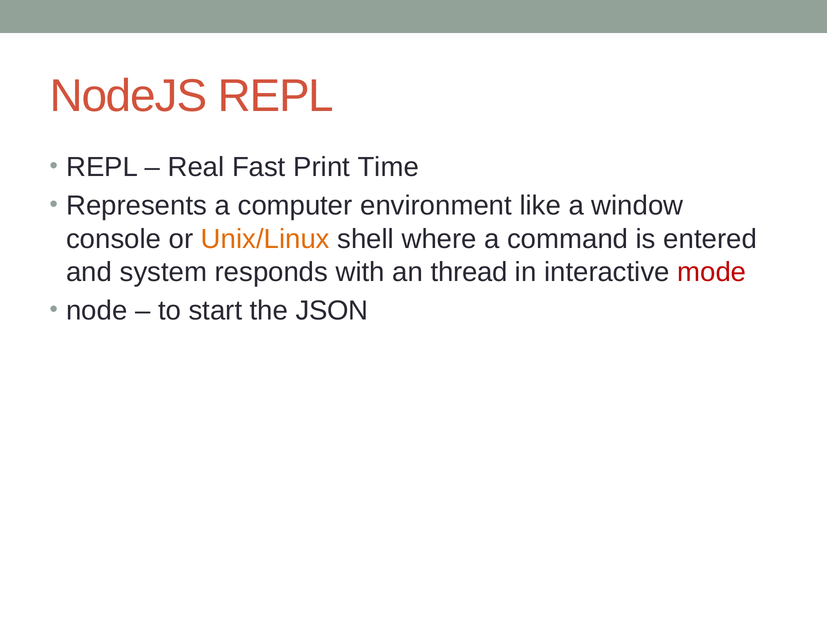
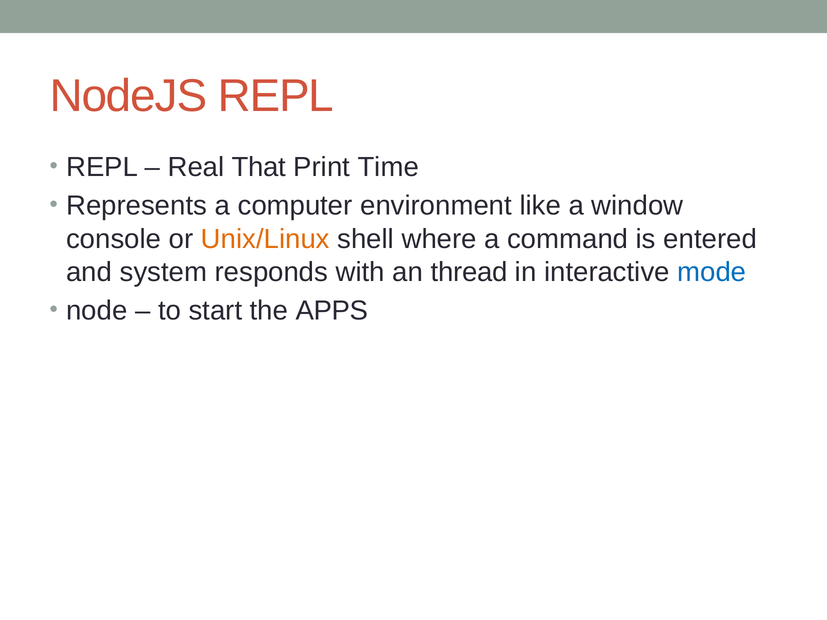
Fast: Fast -> That
mode colour: red -> blue
JSON: JSON -> APPS
